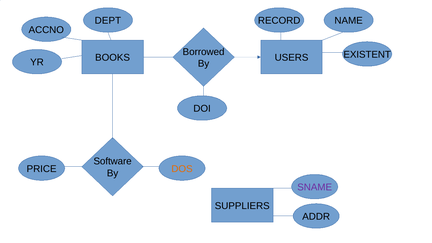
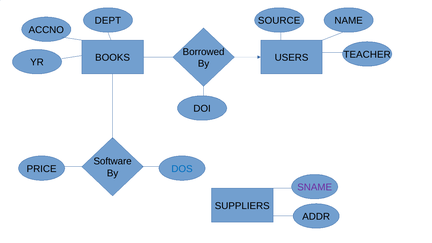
RECORD: RECORD -> SOURCE
EXISTENT: EXISTENT -> TEACHER
DOS colour: orange -> blue
